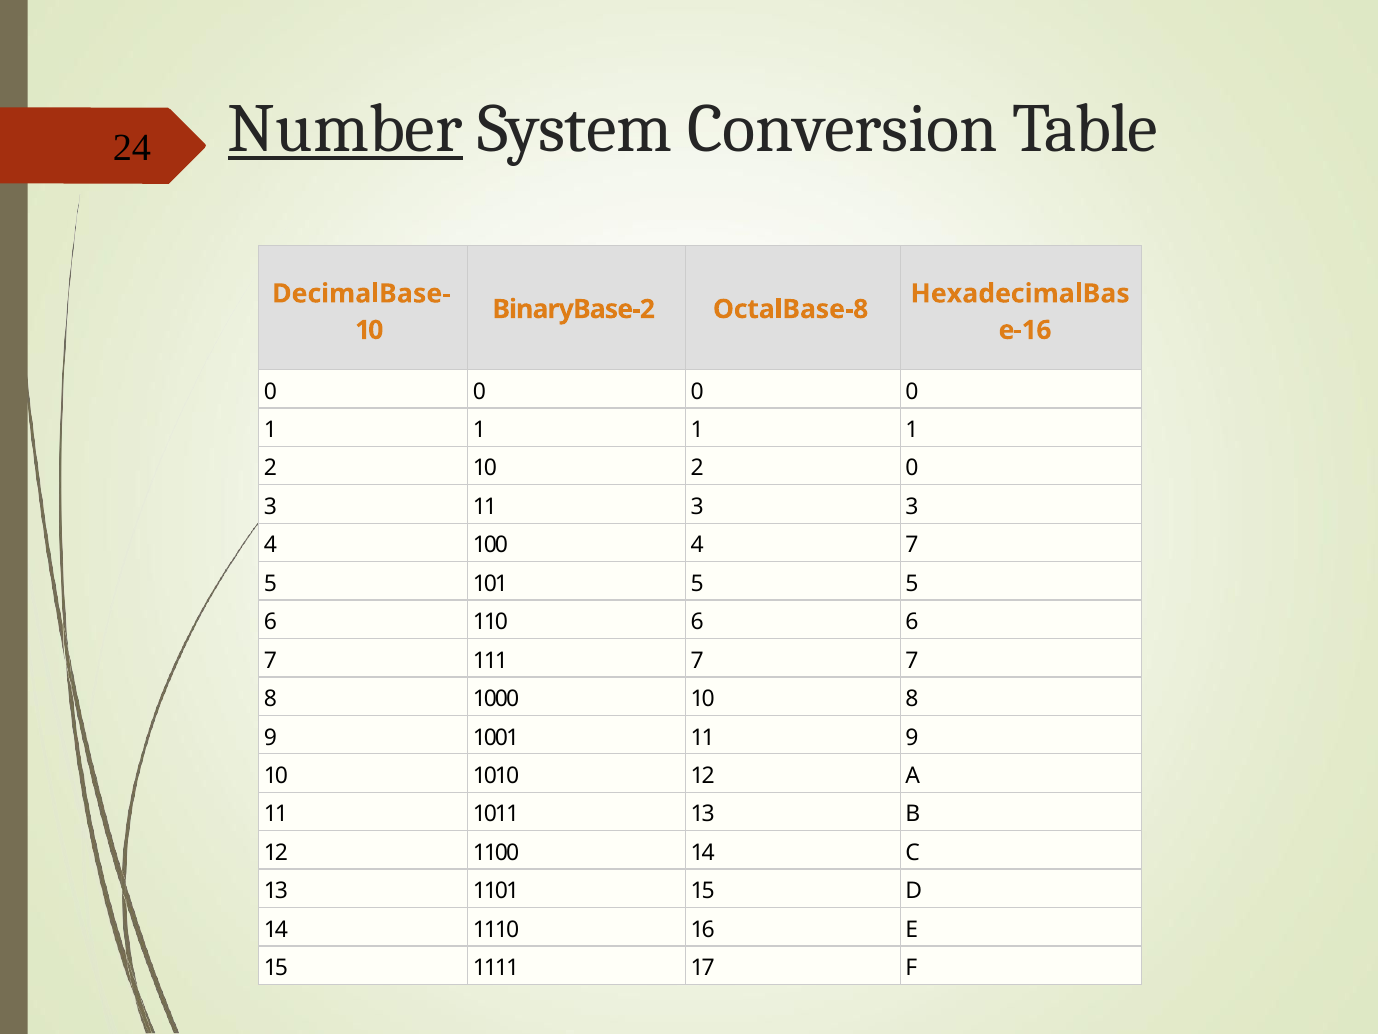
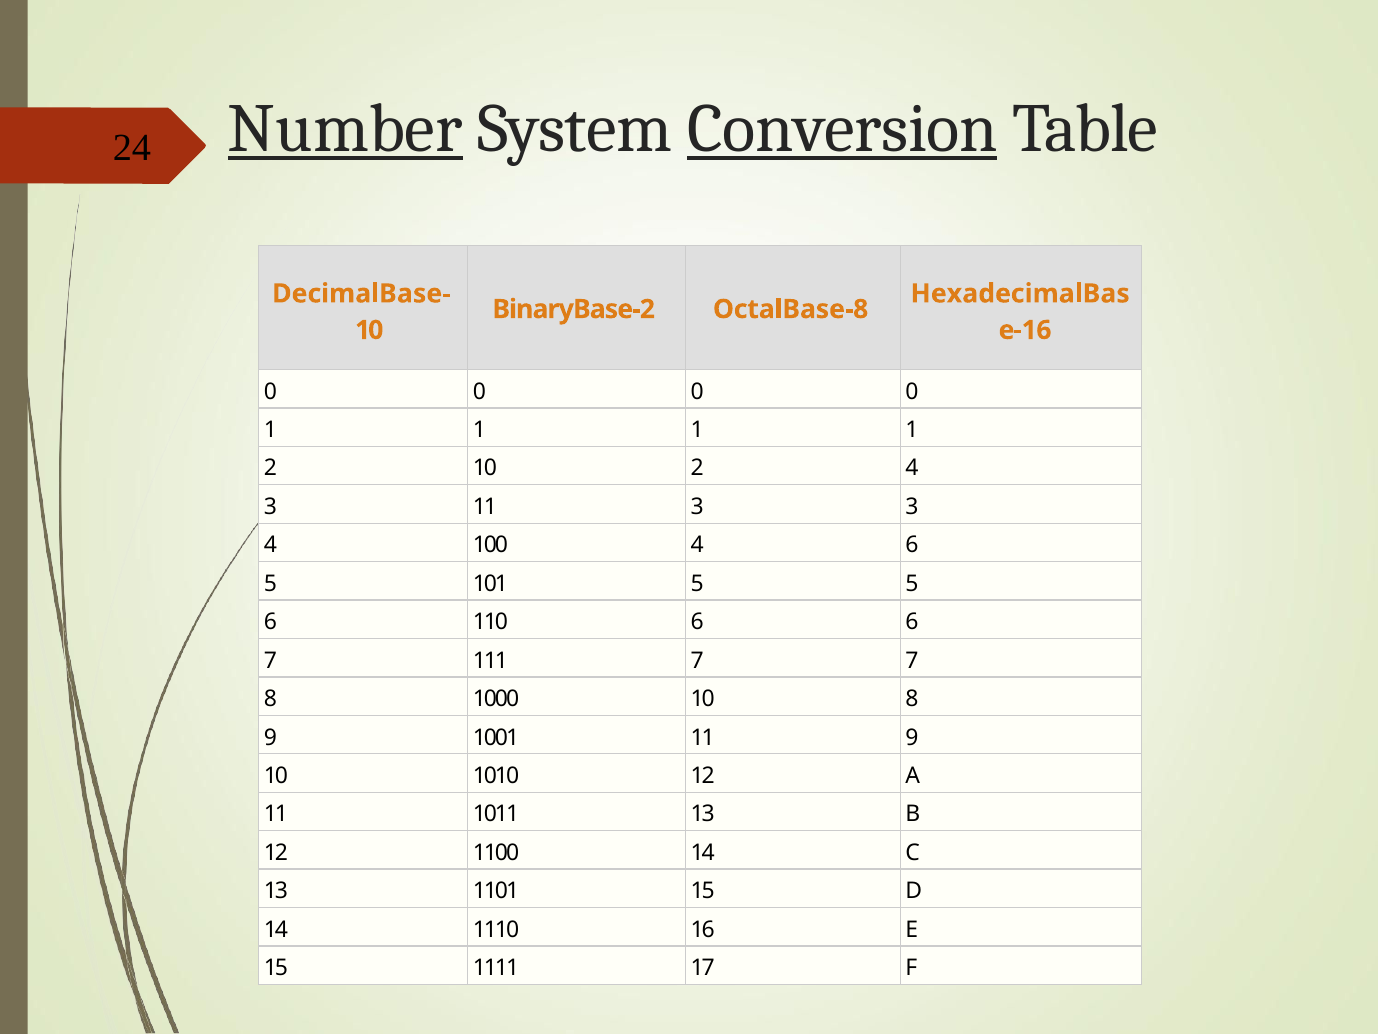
Conversion underline: none -> present
2 0: 0 -> 4
4 7: 7 -> 6
